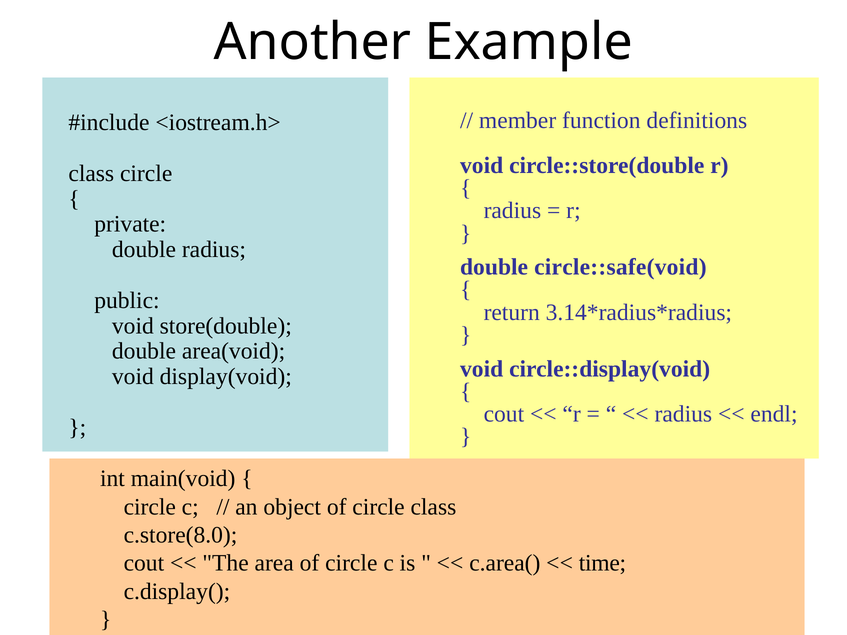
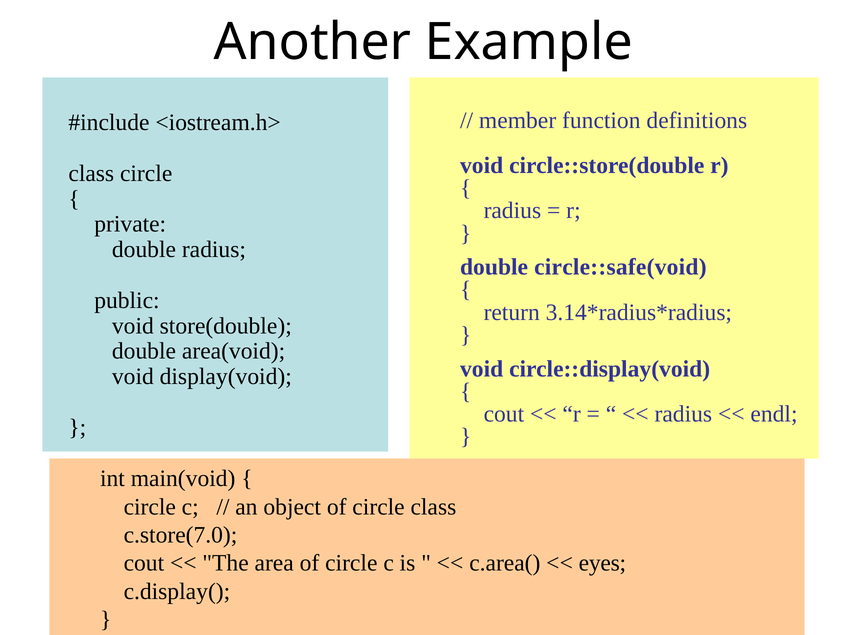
c.store(8.0: c.store(8.0 -> c.store(7.0
time: time -> eyes
